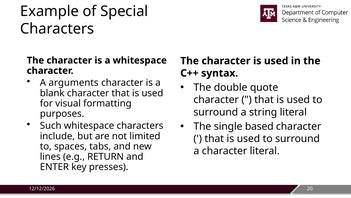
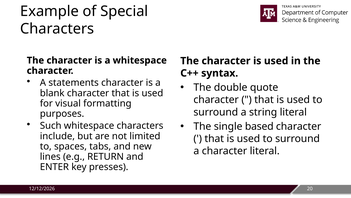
arguments: arguments -> statements
